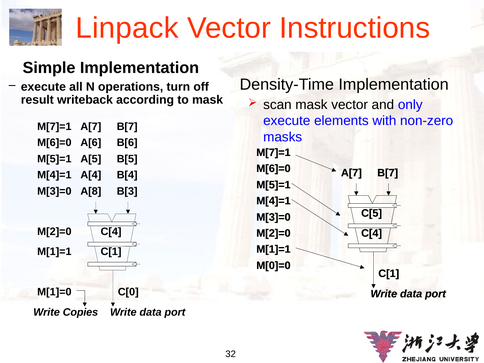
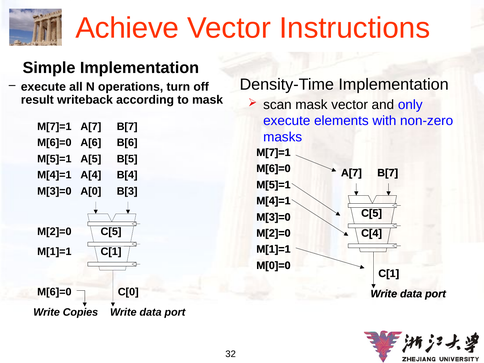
Linpack: Linpack -> Achieve
A[8: A[8 -> A[0
C[4 at (111, 231): C[4 -> C[5
M[1]=0 at (54, 292): M[1]=0 -> M[6]=0
